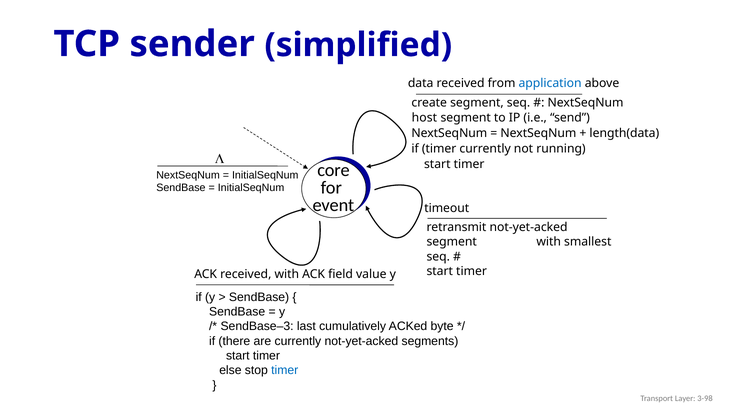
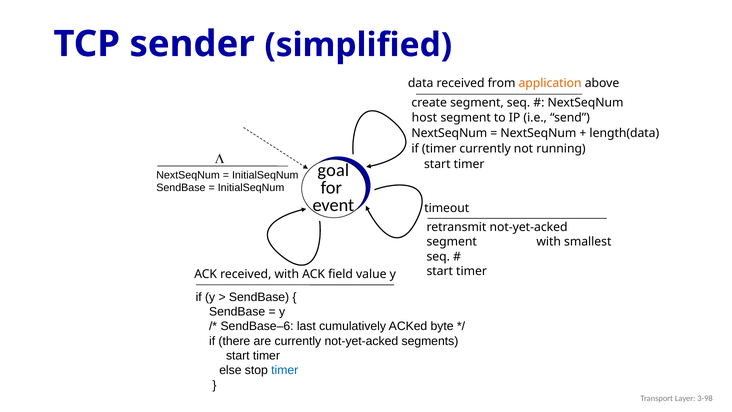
application colour: blue -> orange
core: core -> goal
SendBase–3: SendBase–3 -> SendBase–6
